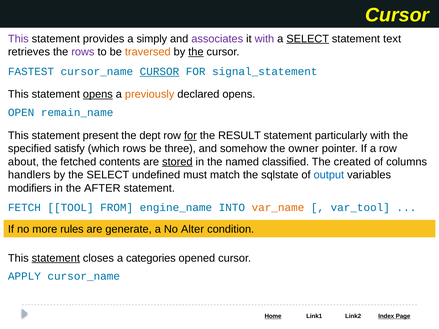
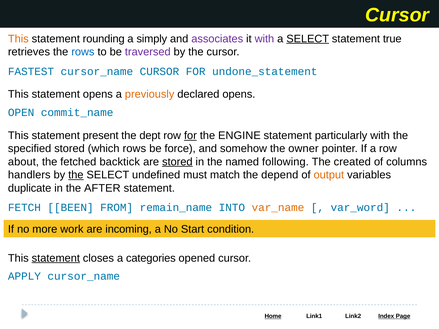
This at (18, 39) colour: purple -> orange
provides: provides -> rounding
text: text -> true
rows at (83, 52) colour: purple -> blue
traversed colour: orange -> purple
the at (196, 52) underline: present -> none
CURSOR at (159, 72) underline: present -> none
signal_statement: signal_statement -> undone_statement
opens at (98, 94) underline: present -> none
remain_name: remain_name -> commit_name
RESULT: RESULT -> ENGINE
specified satisfy: satisfy -> stored
three: three -> force
contents: contents -> backtick
classified: classified -> following
the at (76, 175) underline: none -> present
sqlstate: sqlstate -> depend
output colour: blue -> orange
modifiers: modifiers -> duplicate
TOOL: TOOL -> BEEN
engine_name: engine_name -> remain_name
var_tool: var_tool -> var_word
rules: rules -> work
generate: generate -> incoming
Alter: Alter -> Start
